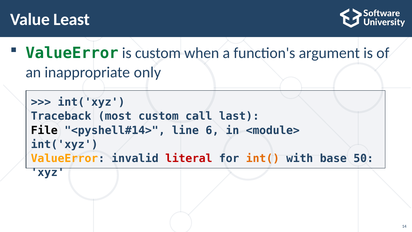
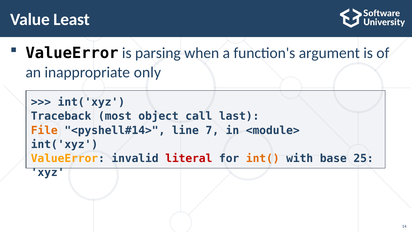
ValueError at (72, 53) colour: green -> black
is custom: custom -> parsing
most custom: custom -> object
File colour: black -> orange
6: 6 -> 7
50: 50 -> 25
